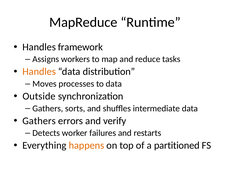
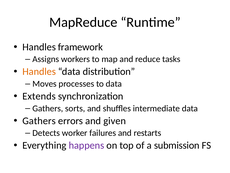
Outside: Outside -> Extends
verify: verify -> given
happens colour: orange -> purple
partitioned: partitioned -> submission
